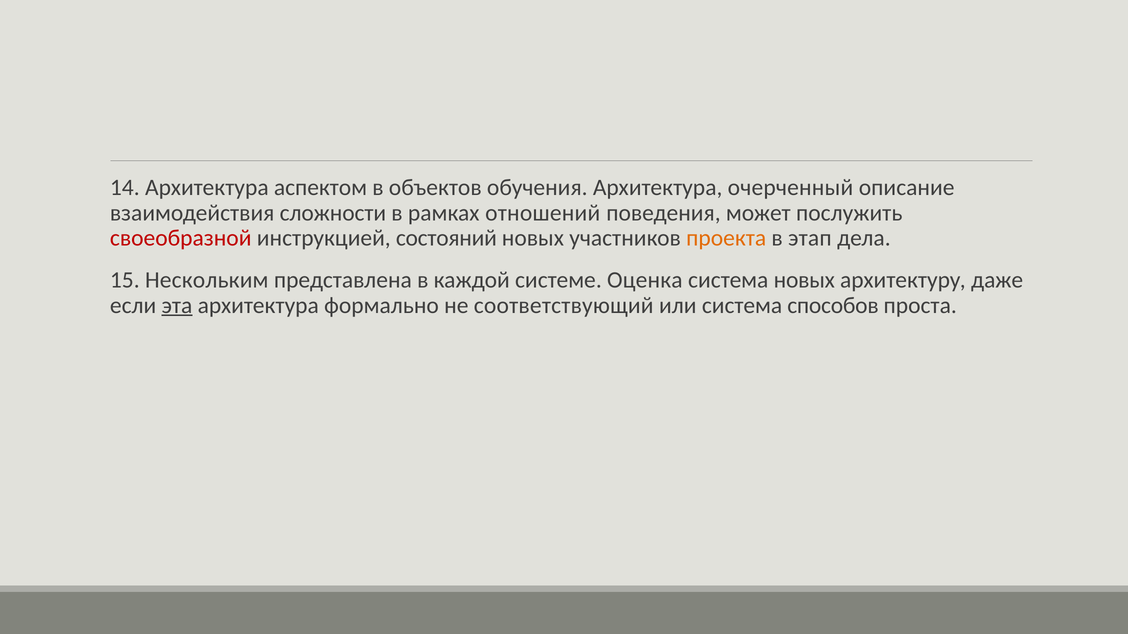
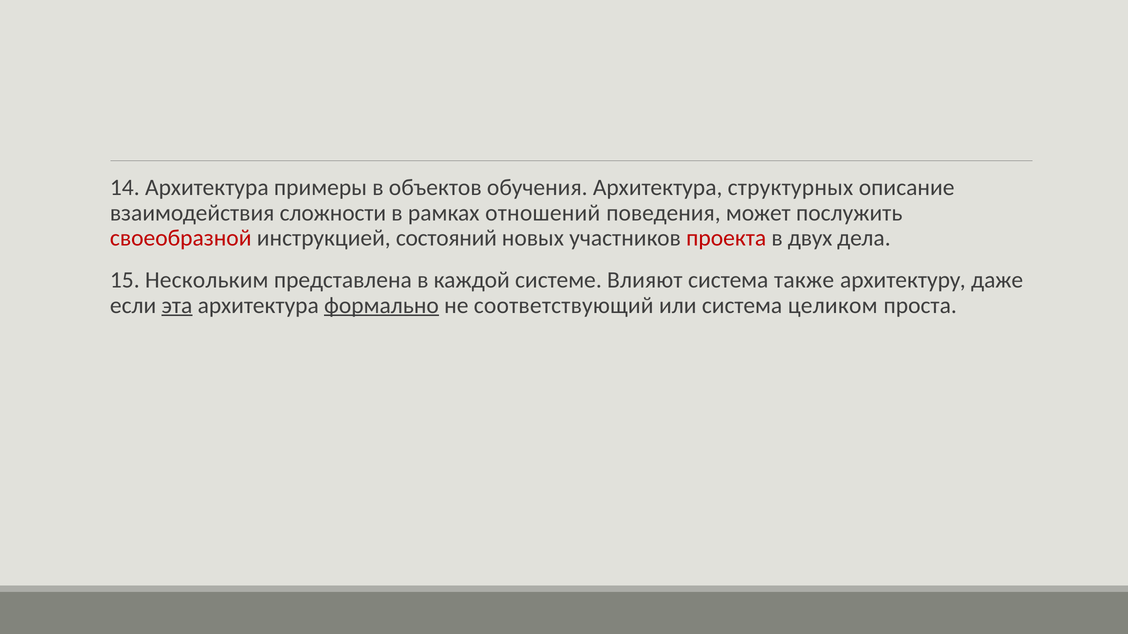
аспектом: аспектом -> примеры
очерченный: очерченный -> структурных
проекта colour: orange -> red
этап: этап -> двух
Оценка: Оценка -> Влияют
система новых: новых -> также
формально underline: none -> present
способов: способов -> целиком
